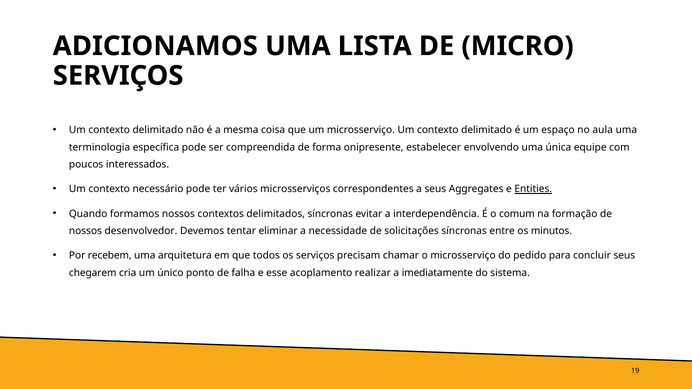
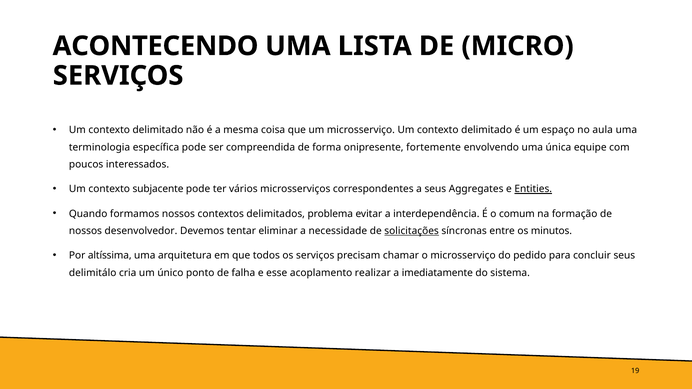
ADICIONAMOS: ADICIONAMOS -> ACONTECENDO
estabelecer: estabelecer -> fortemente
necessário: necessário -> subjacente
delimitados síncronas: síncronas -> problema
solicitações underline: none -> present
recebem: recebem -> altíssima
chegarem: chegarem -> delimitálo
